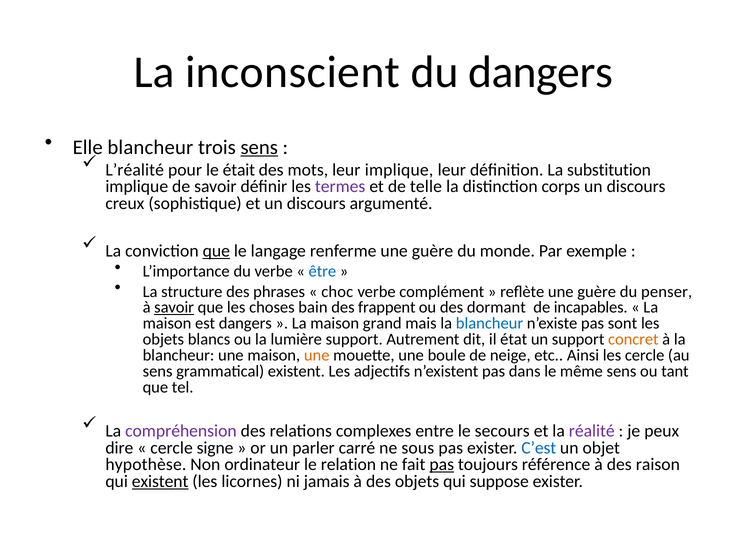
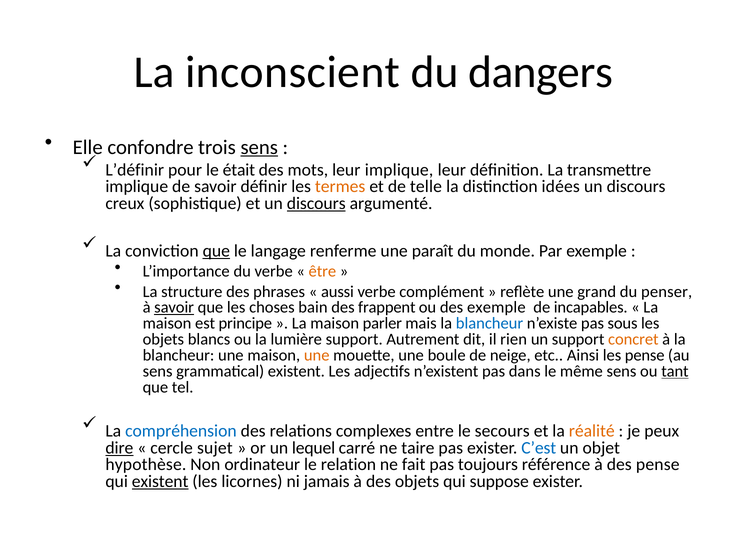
Elle blancheur: blancheur -> confondre
L’réalité: L’réalité -> L’définir
substitution: substitution -> transmettre
termes colour: purple -> orange
corps: corps -> idées
discours at (316, 204) underline: none -> present
renferme une guère: guère -> paraît
être colour: blue -> orange
choc: choc -> aussi
reflète une guère: guère -> grand
des dormant: dormant -> exemple
est dangers: dangers -> principe
grand: grand -> parler
sont: sont -> sous
état: état -> rien
les cercle: cercle -> pense
tant underline: none -> present
compréhension colour: purple -> blue
réalité colour: purple -> orange
dire underline: none -> present
signe: signe -> sujet
parler: parler -> lequel
sous: sous -> taire
pas at (442, 465) underline: present -> none
des raison: raison -> pense
